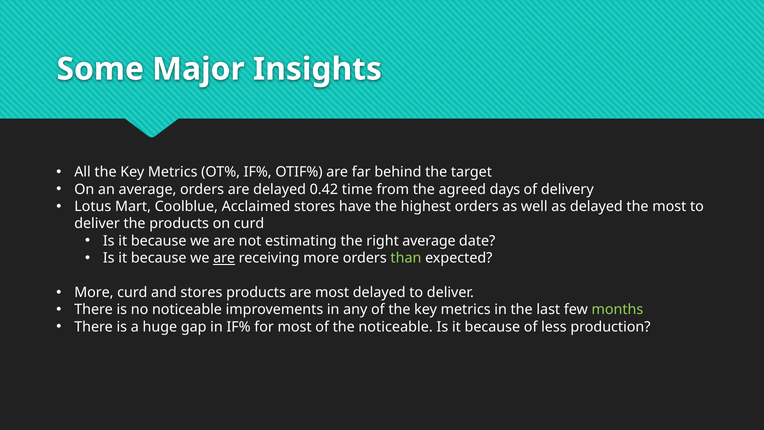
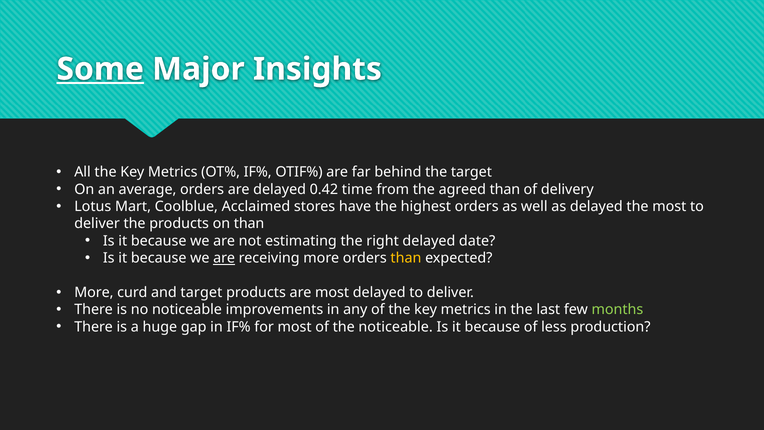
Some underline: none -> present
agreed days: days -> than
on curd: curd -> than
right average: average -> delayed
than at (406, 258) colour: light green -> yellow
and stores: stores -> target
